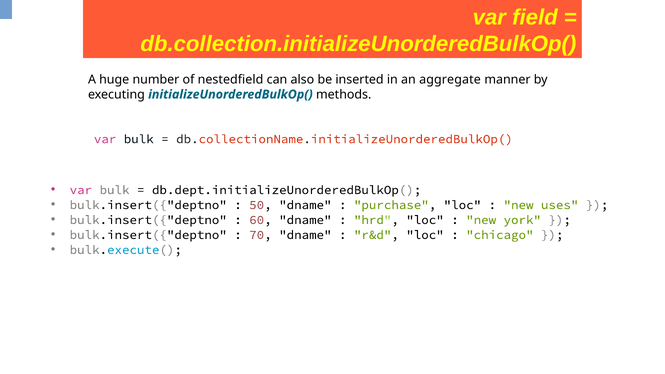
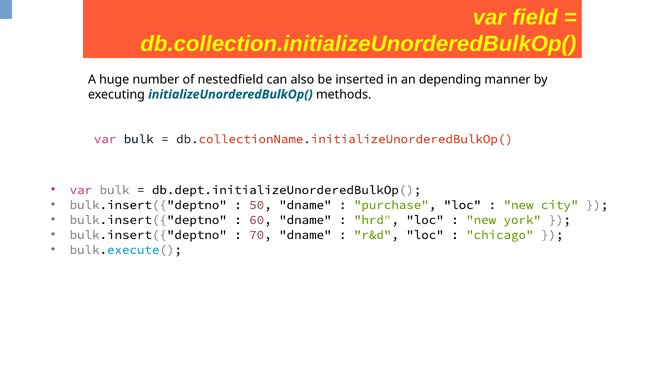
aggregate: aggregate -> depending
uses: uses -> city
